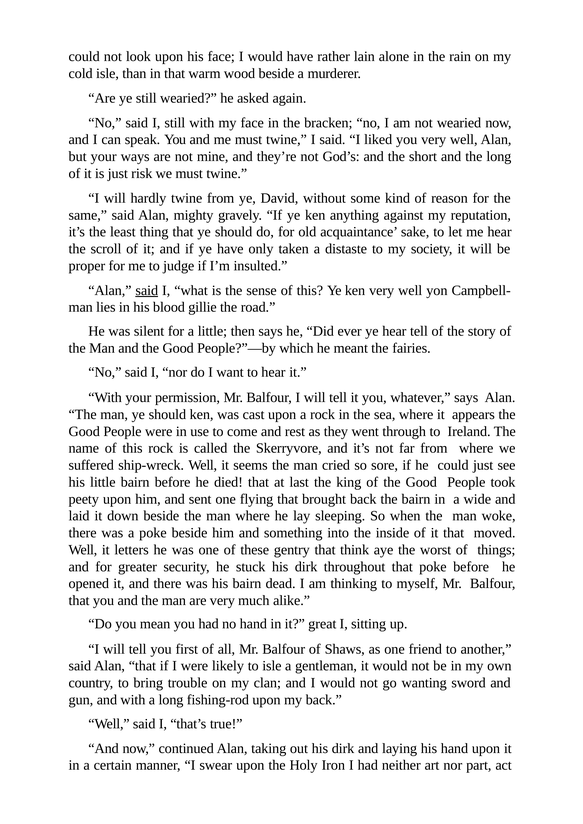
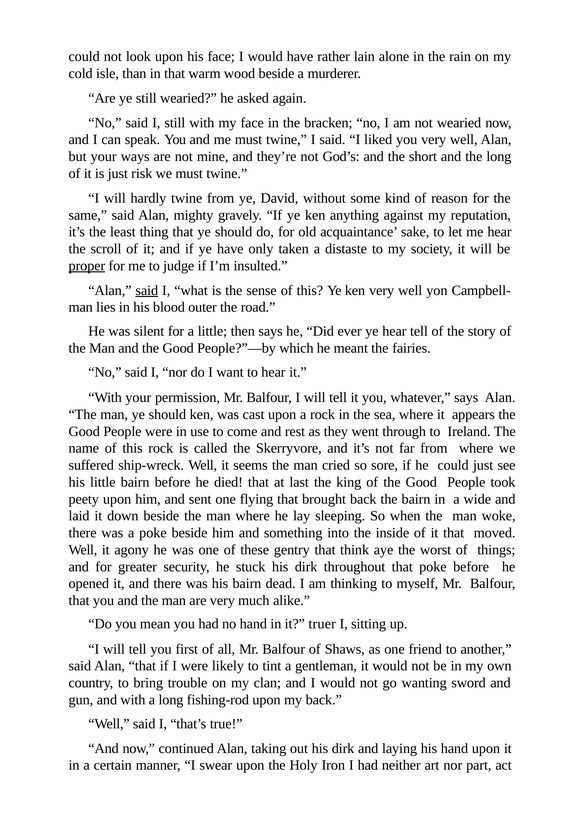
proper underline: none -> present
gillie: gillie -> outer
letters: letters -> agony
great: great -> truer
to isle: isle -> tint
